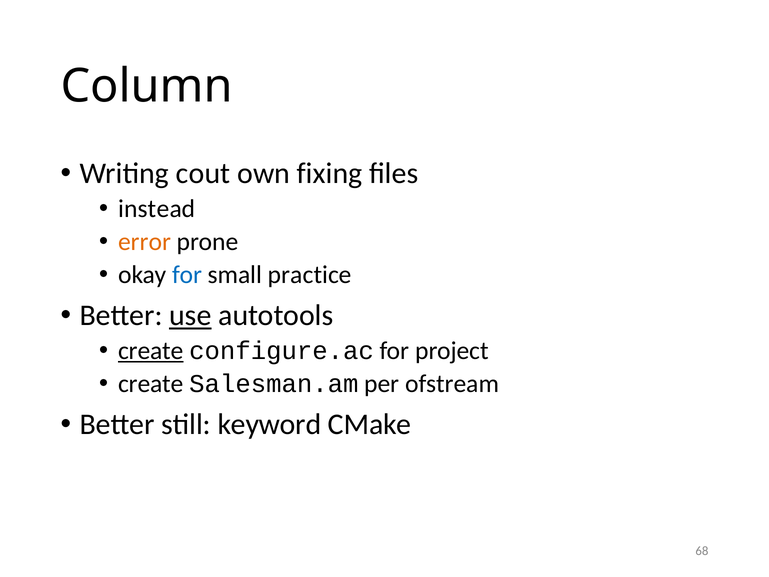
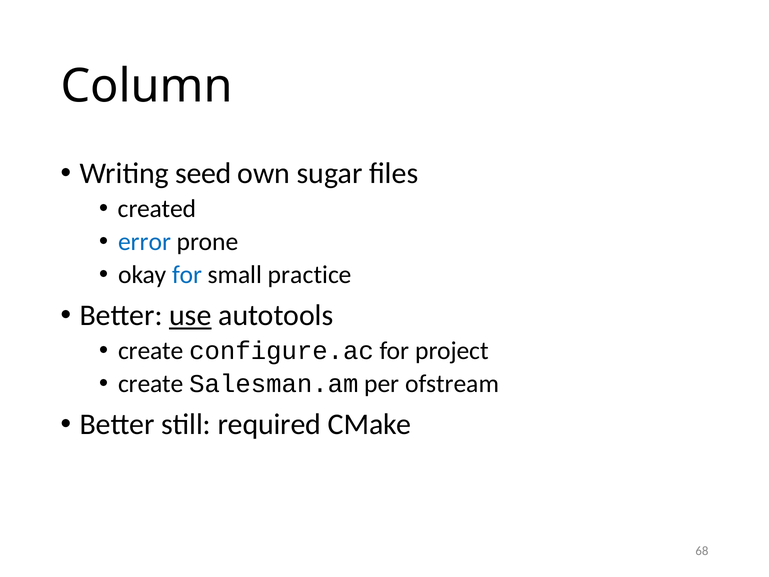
cout: cout -> seed
fixing: fixing -> sugar
instead: instead -> created
error colour: orange -> blue
create at (151, 351) underline: present -> none
keyword: keyword -> required
